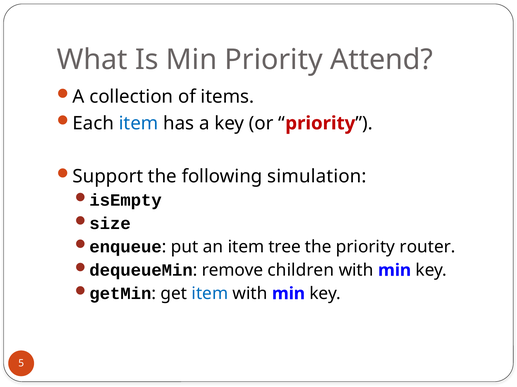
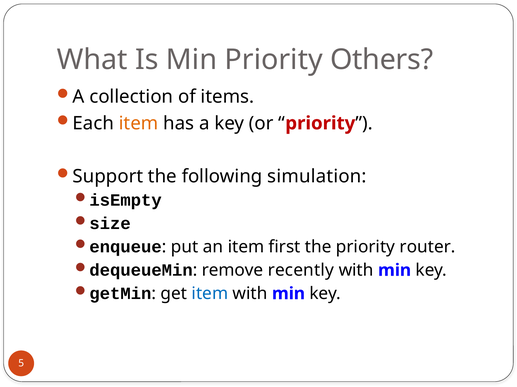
Attend: Attend -> Others
item at (139, 123) colour: blue -> orange
tree: tree -> first
children: children -> recently
